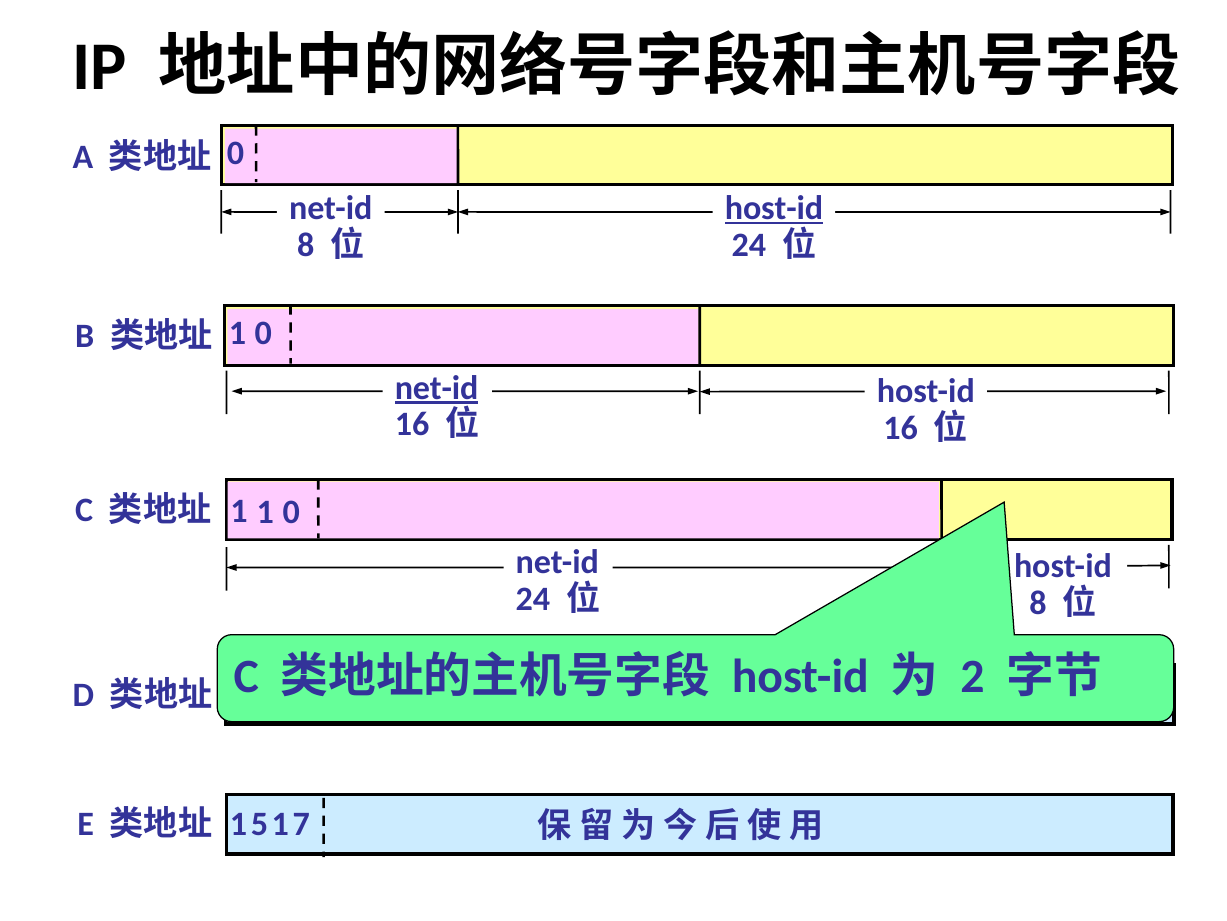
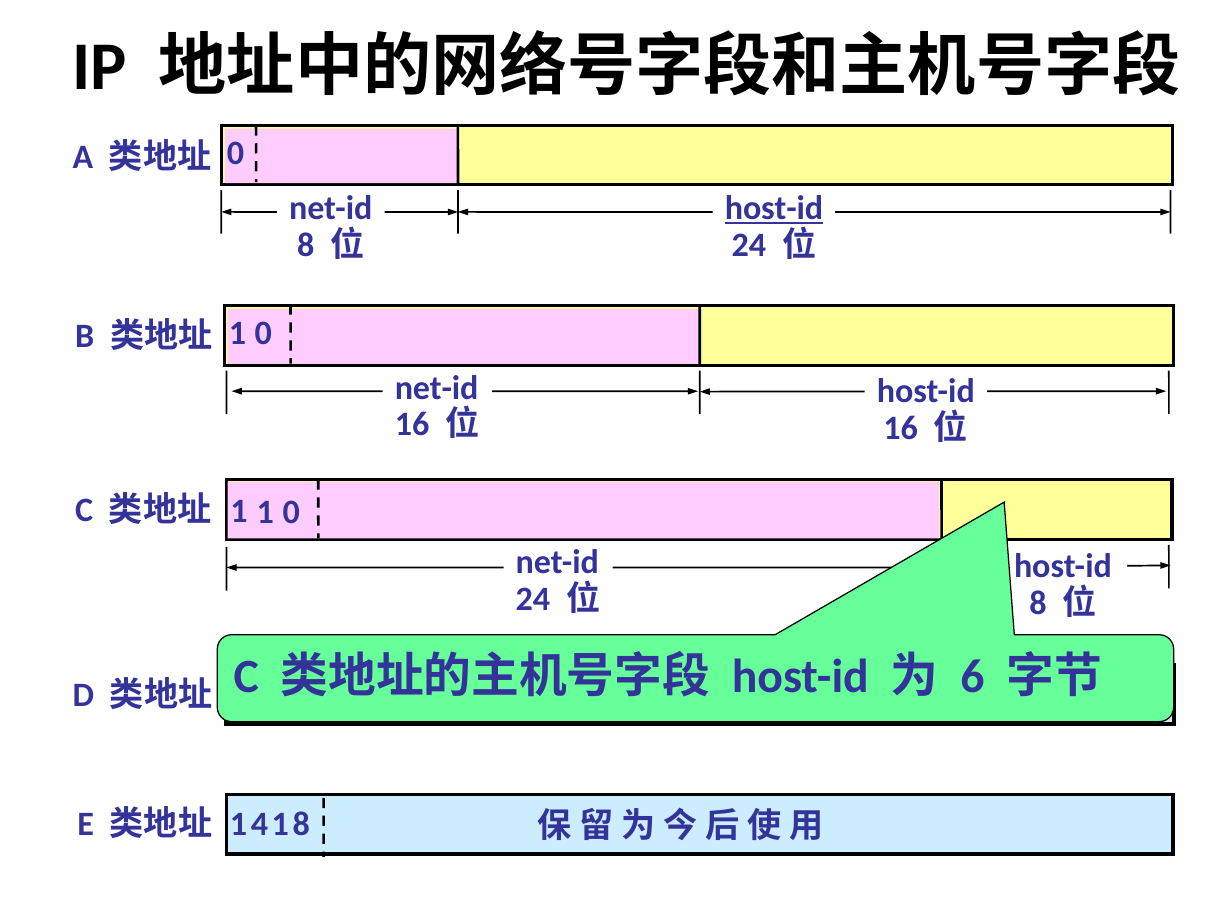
net-id at (437, 388) underline: present -> none
2: 2 -> 6
5: 5 -> 4
1 7: 7 -> 8
